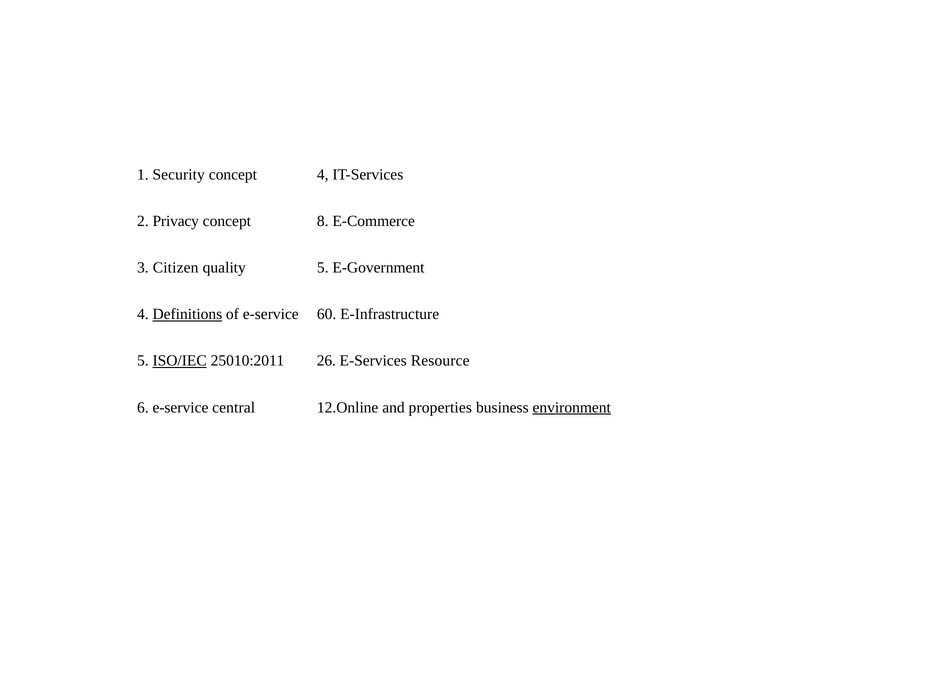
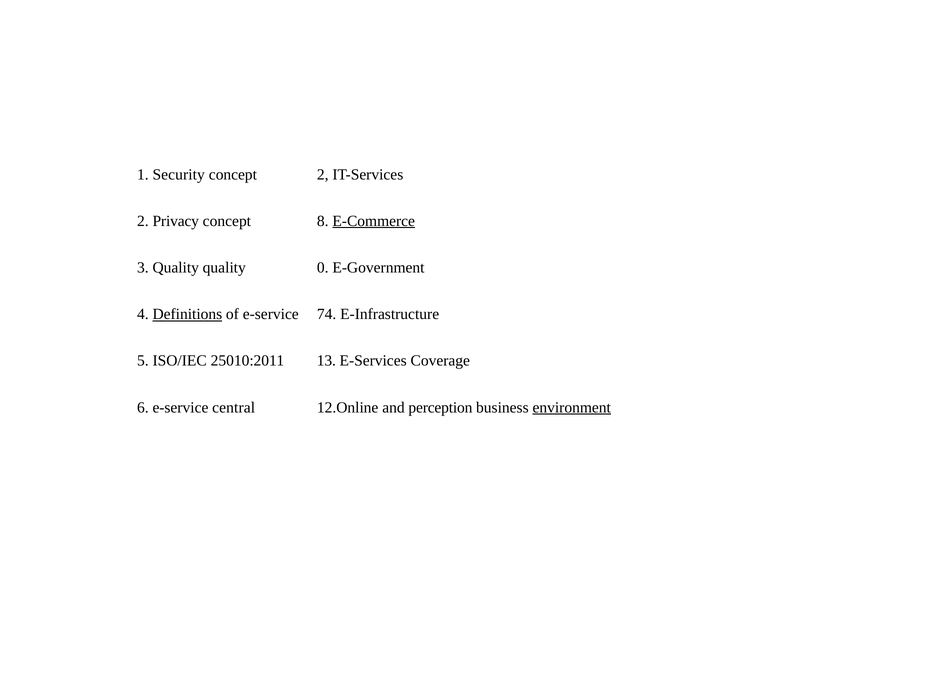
concept 4: 4 -> 2
E-Commerce underline: none -> present
3 Citizen: Citizen -> Quality
quality 5: 5 -> 0
60: 60 -> 74
ISO/IEC underline: present -> none
26: 26 -> 13
Resource: Resource -> Coverage
properties: properties -> perception
